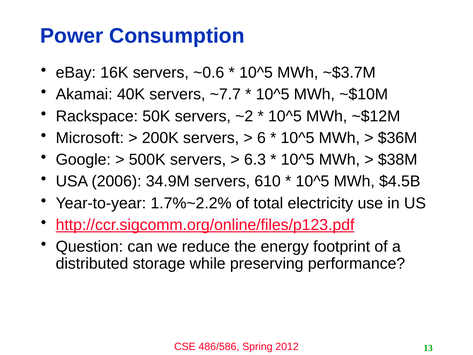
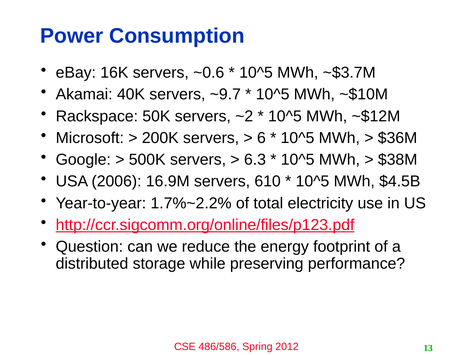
~7.7: ~7.7 -> ~9.7
34.9M: 34.9M -> 16.9M
